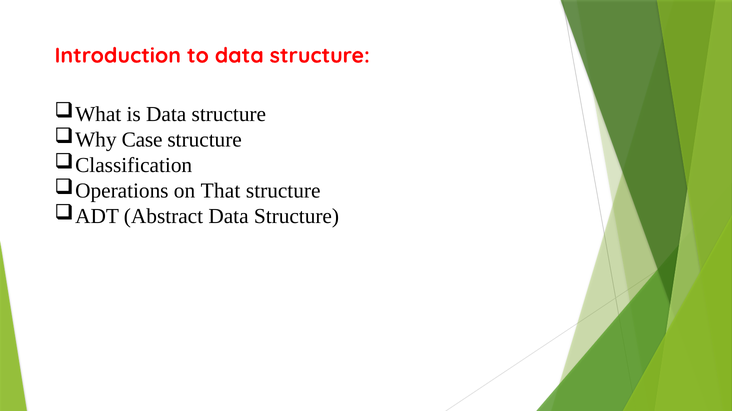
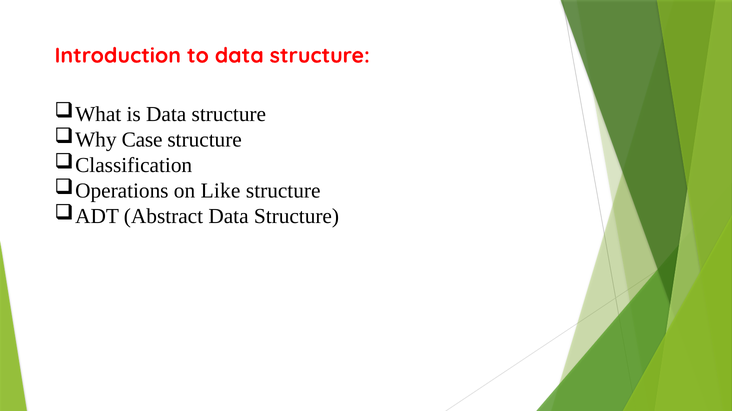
That: That -> Like
